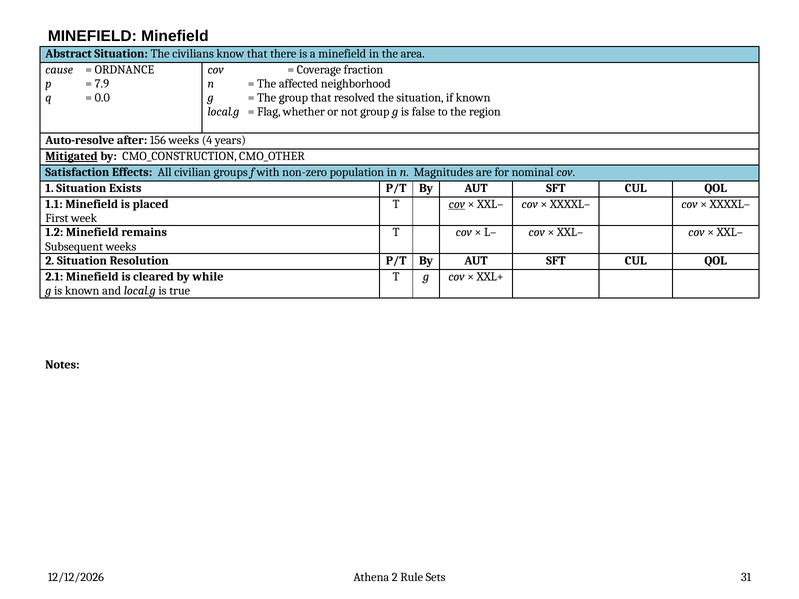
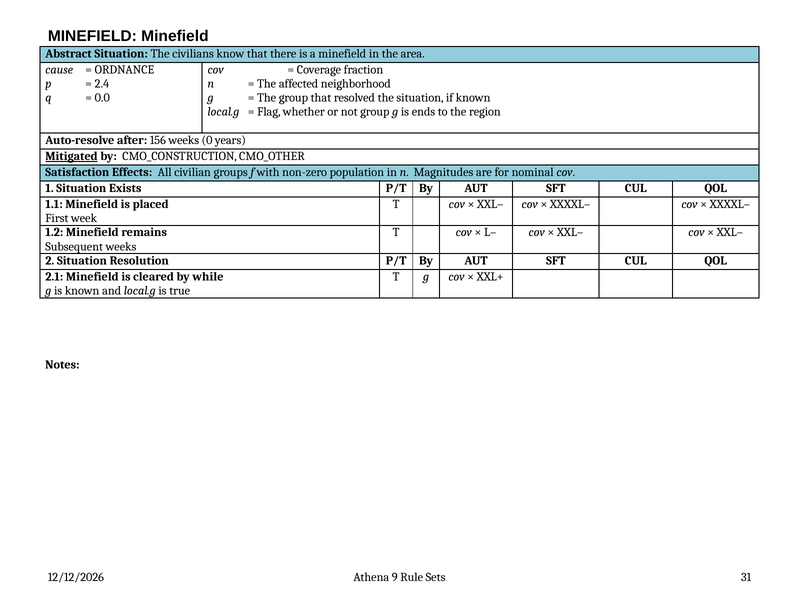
7.9: 7.9 -> 2.4
false: false -> ends
4: 4 -> 0
cov at (457, 204) underline: present -> none
Athena 2: 2 -> 9
